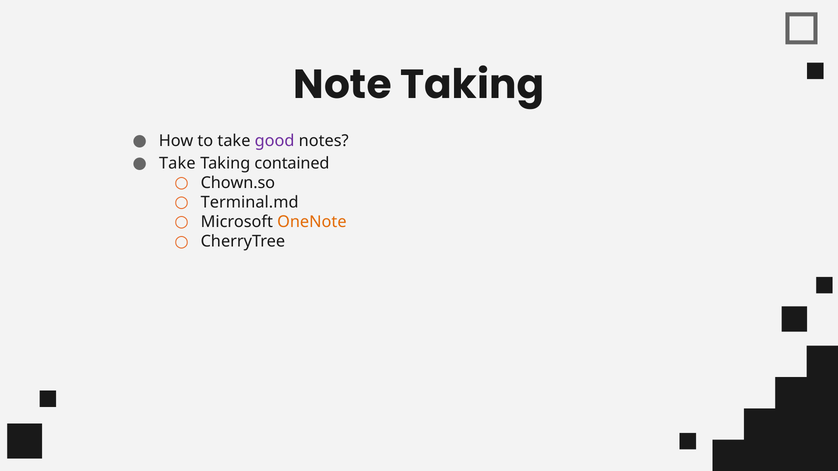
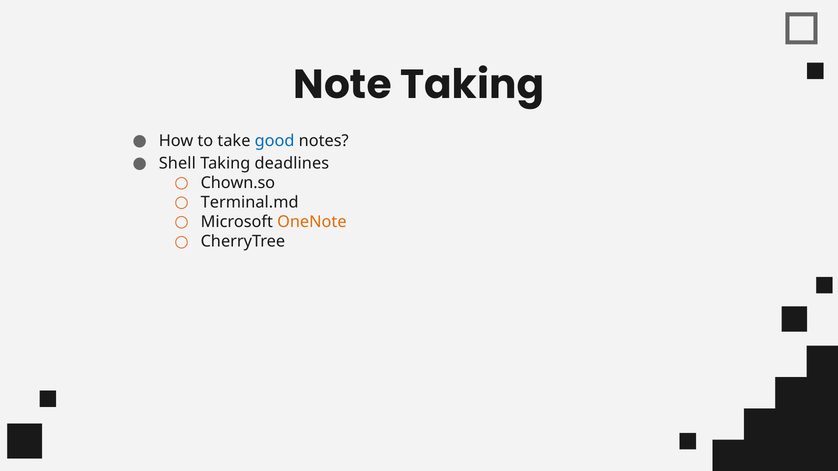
good colour: purple -> blue
Take at (177, 163): Take -> Shell
contained: contained -> deadlines
